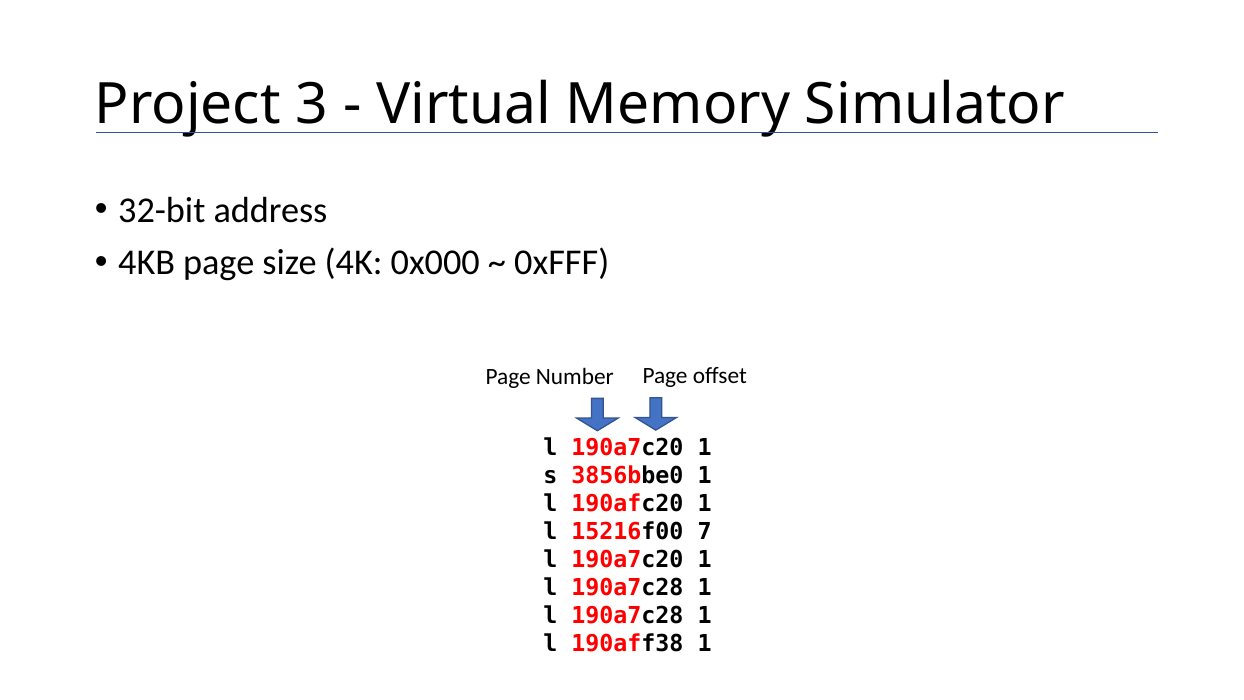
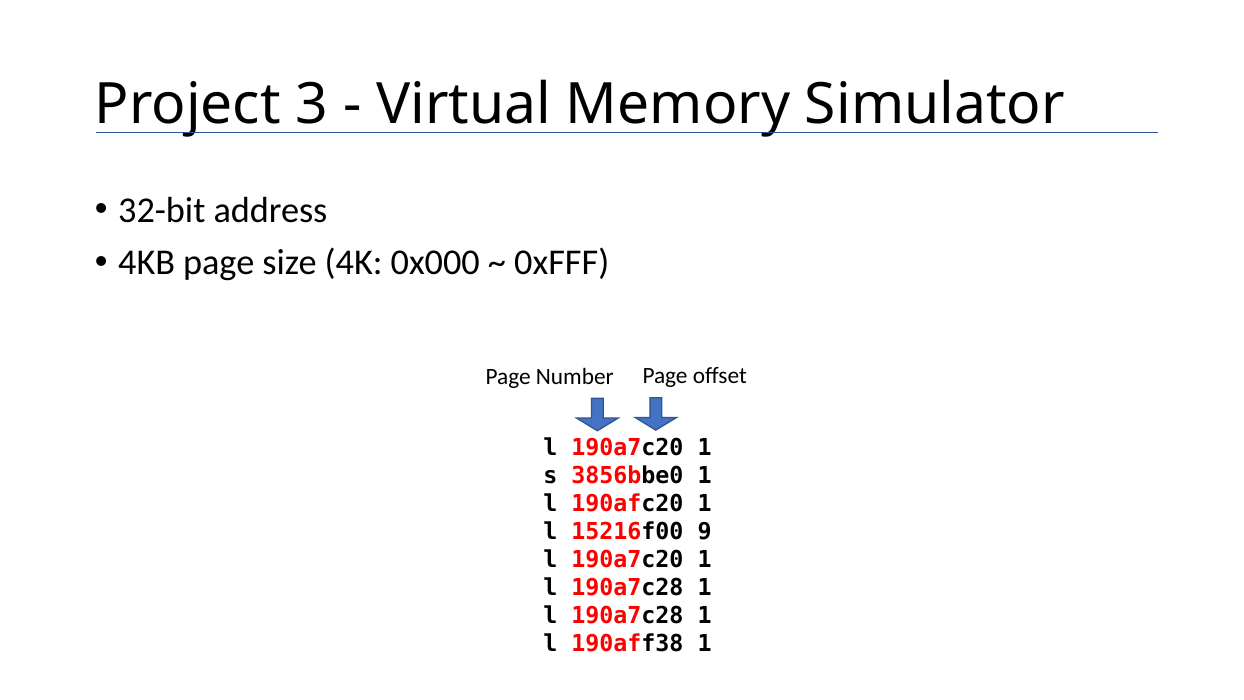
7: 7 -> 9
